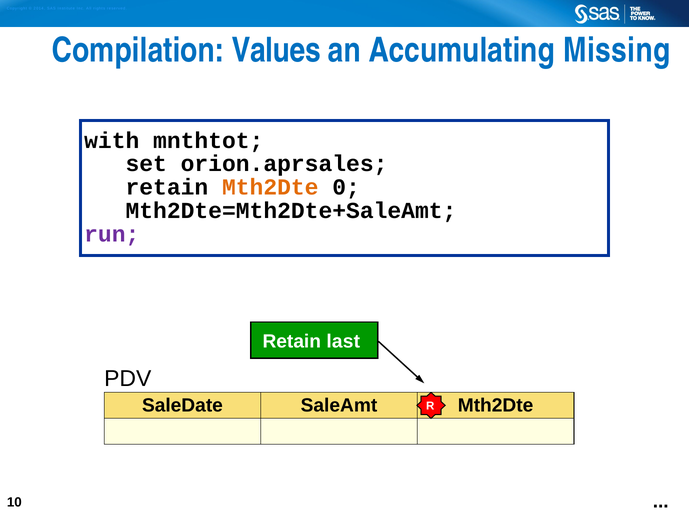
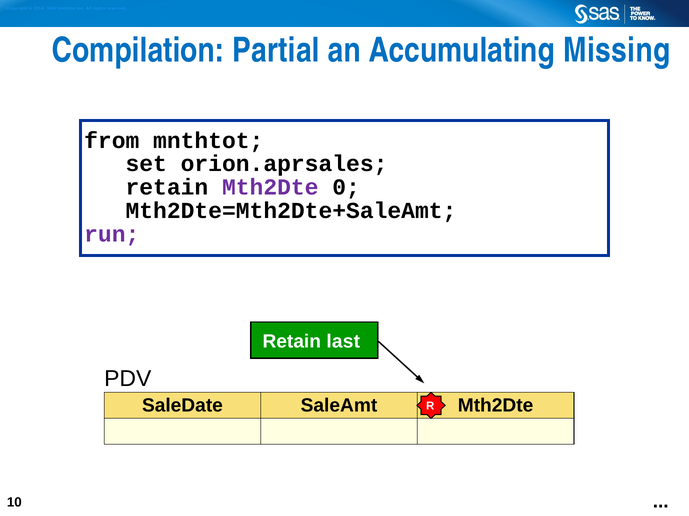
Values: Values -> Partial
with: with -> from
Mth2Dte at (270, 188) colour: orange -> purple
